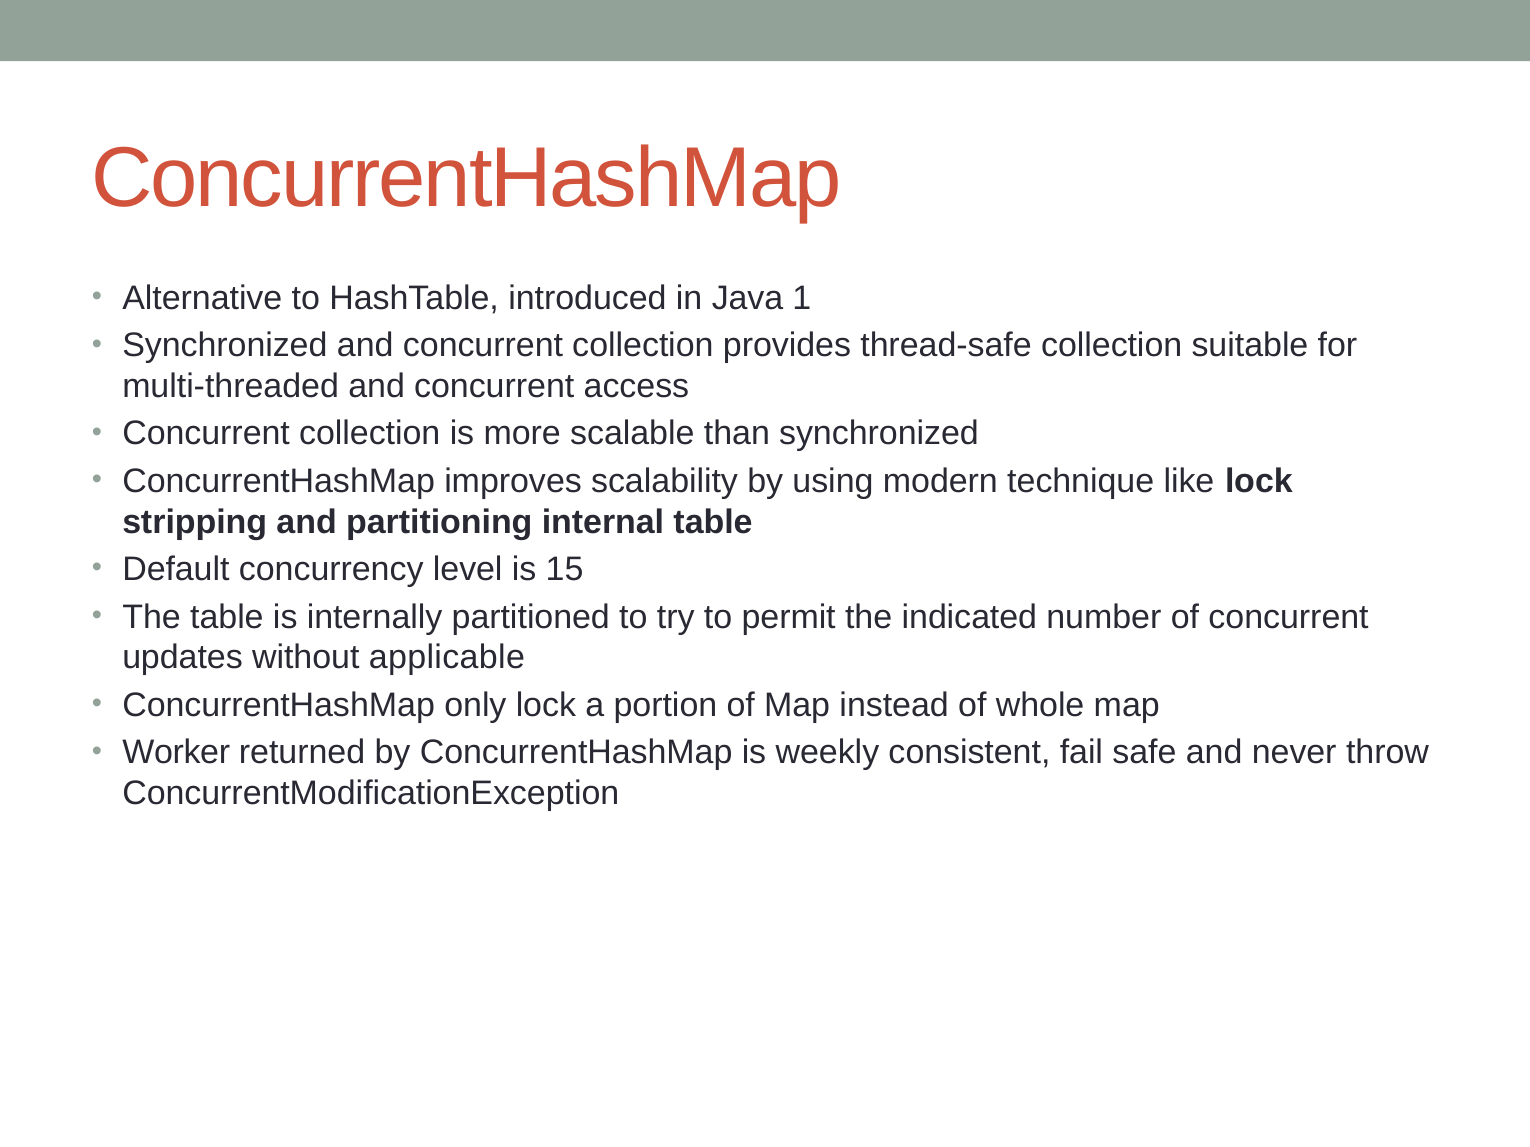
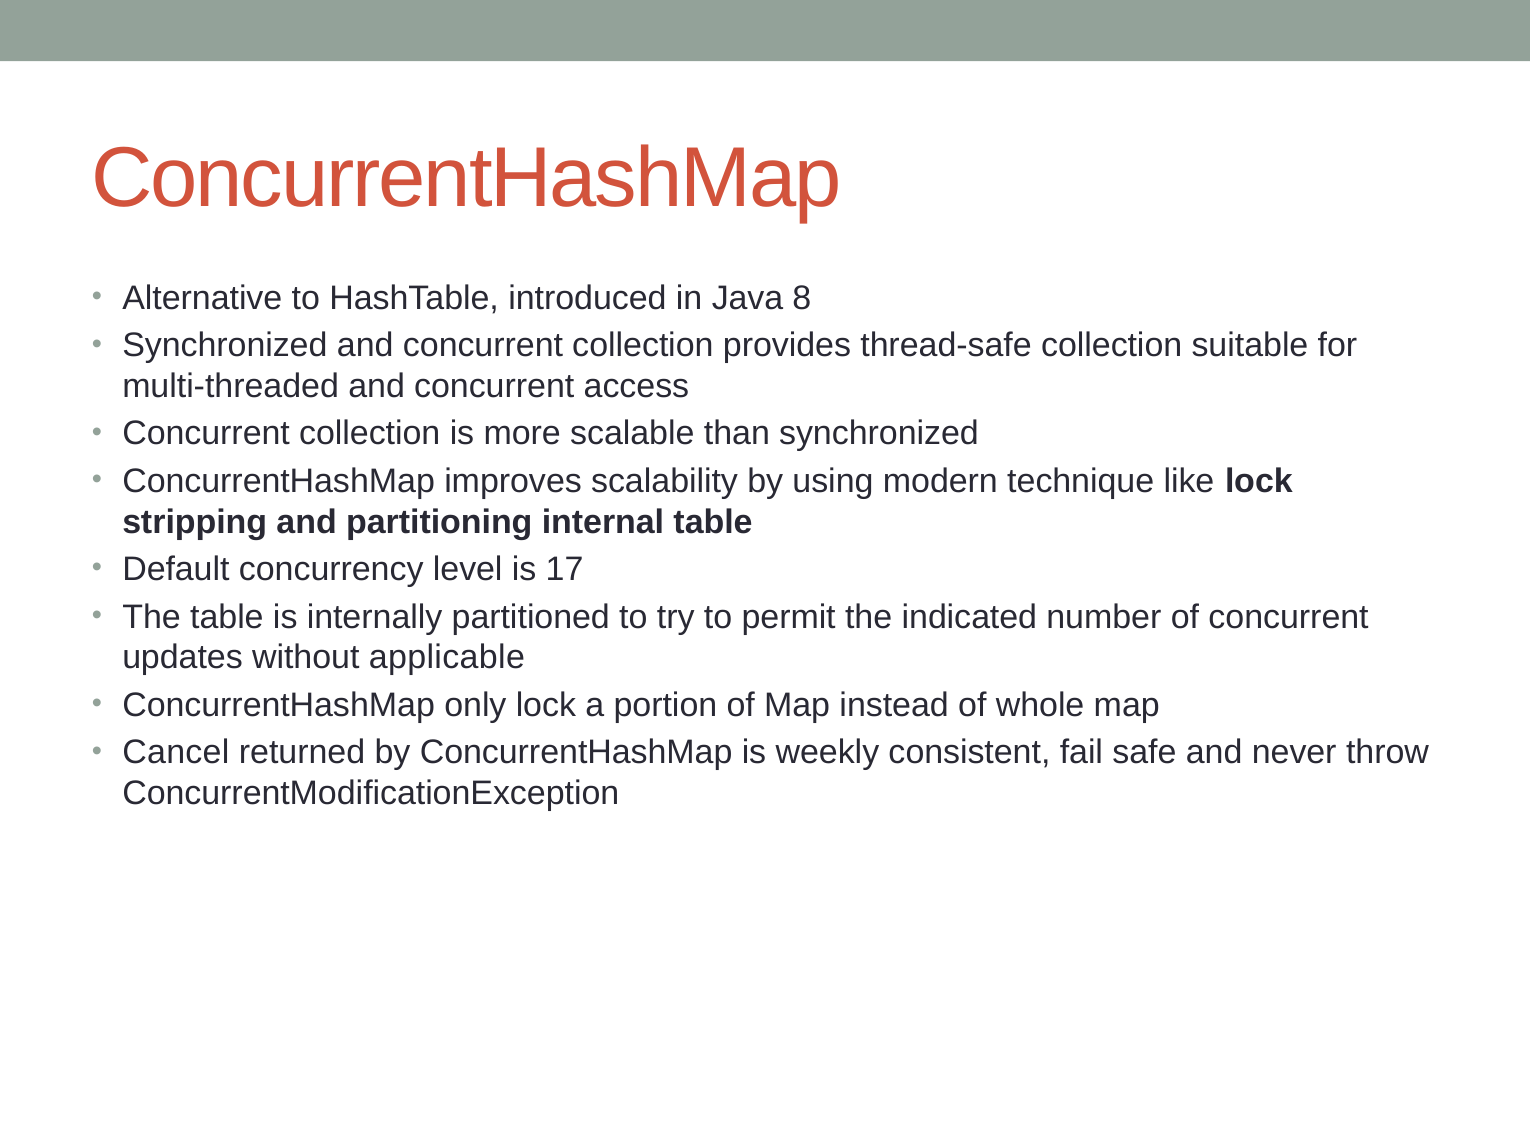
1: 1 -> 8
15: 15 -> 17
Worker: Worker -> Cancel
